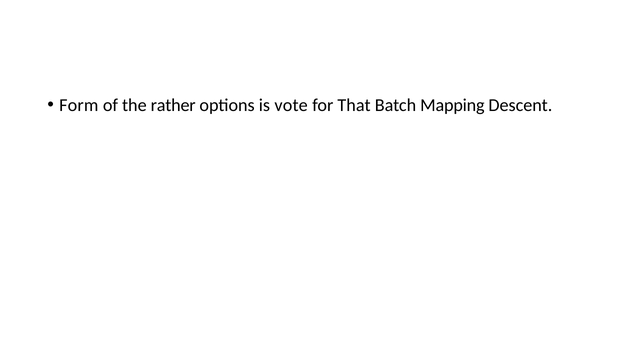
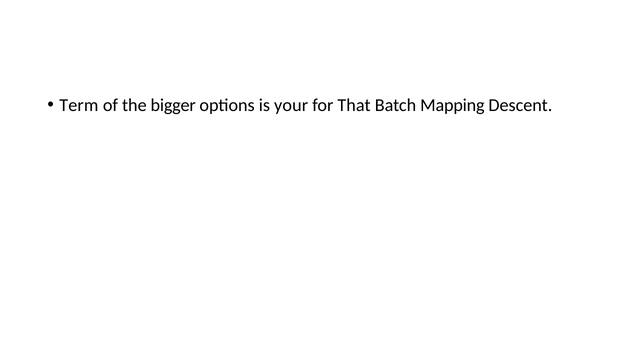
Form: Form -> Term
rather: rather -> bigger
vote: vote -> your
